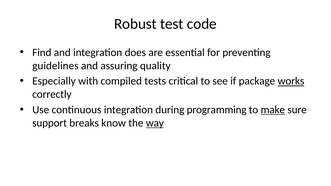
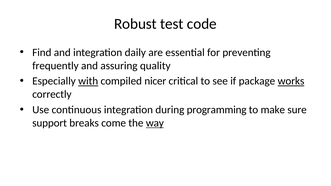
does: does -> daily
guidelines: guidelines -> frequently
with underline: none -> present
tests: tests -> nicer
make underline: present -> none
know: know -> come
